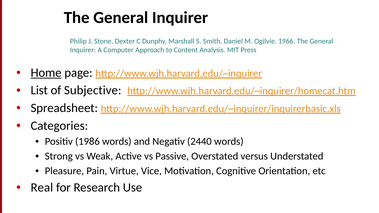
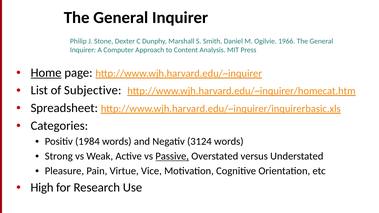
1986: 1986 -> 1984
2440: 2440 -> 3124
Passive underline: none -> present
Real: Real -> High
